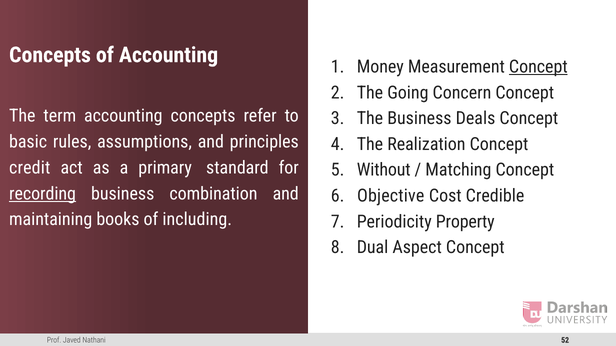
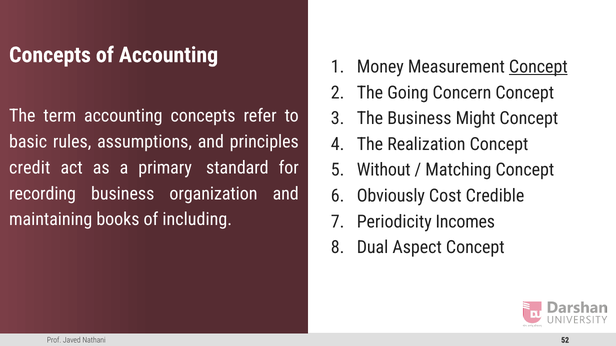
Deals: Deals -> Might
recording underline: present -> none
combination: combination -> organization
Objective: Objective -> Obviously
Property: Property -> Incomes
